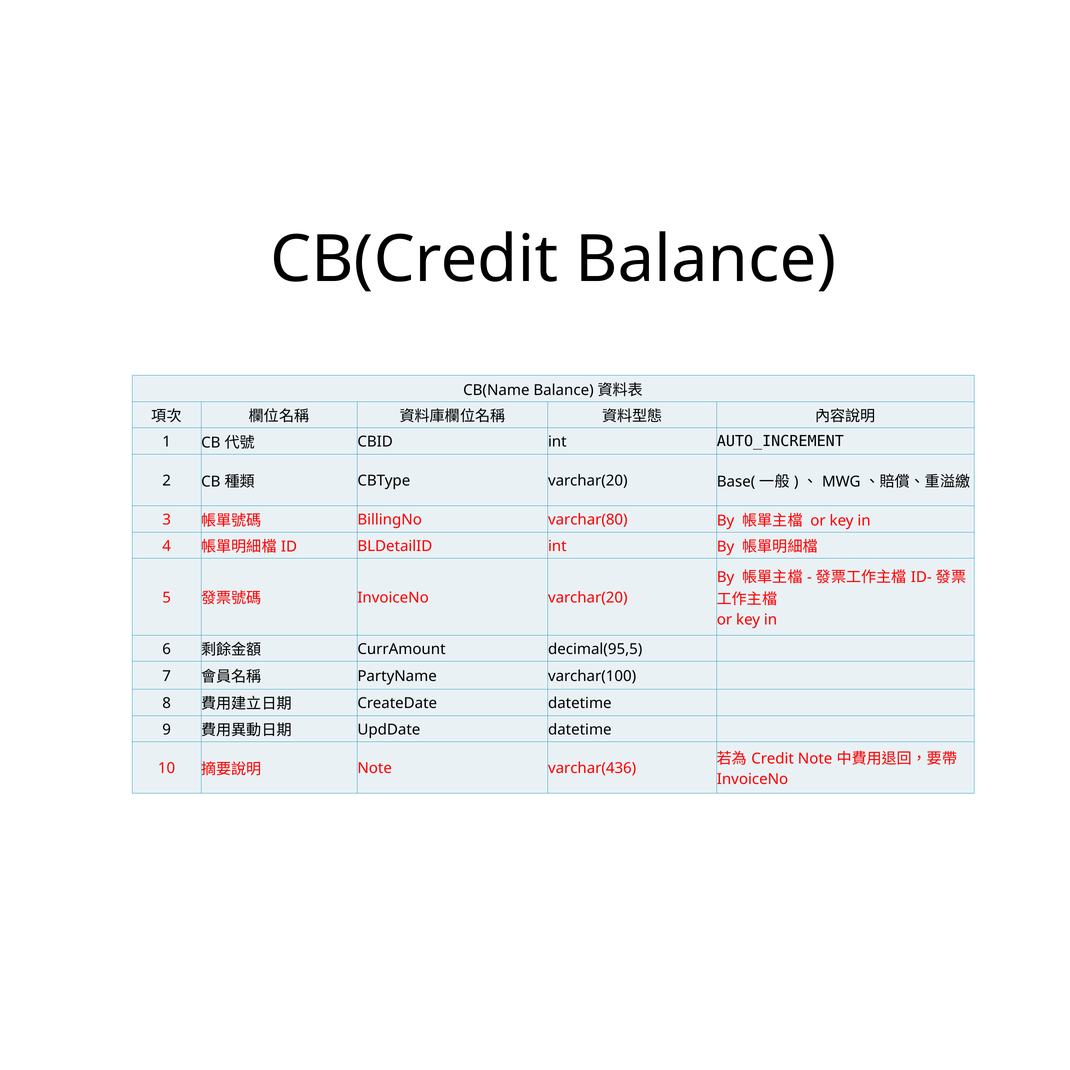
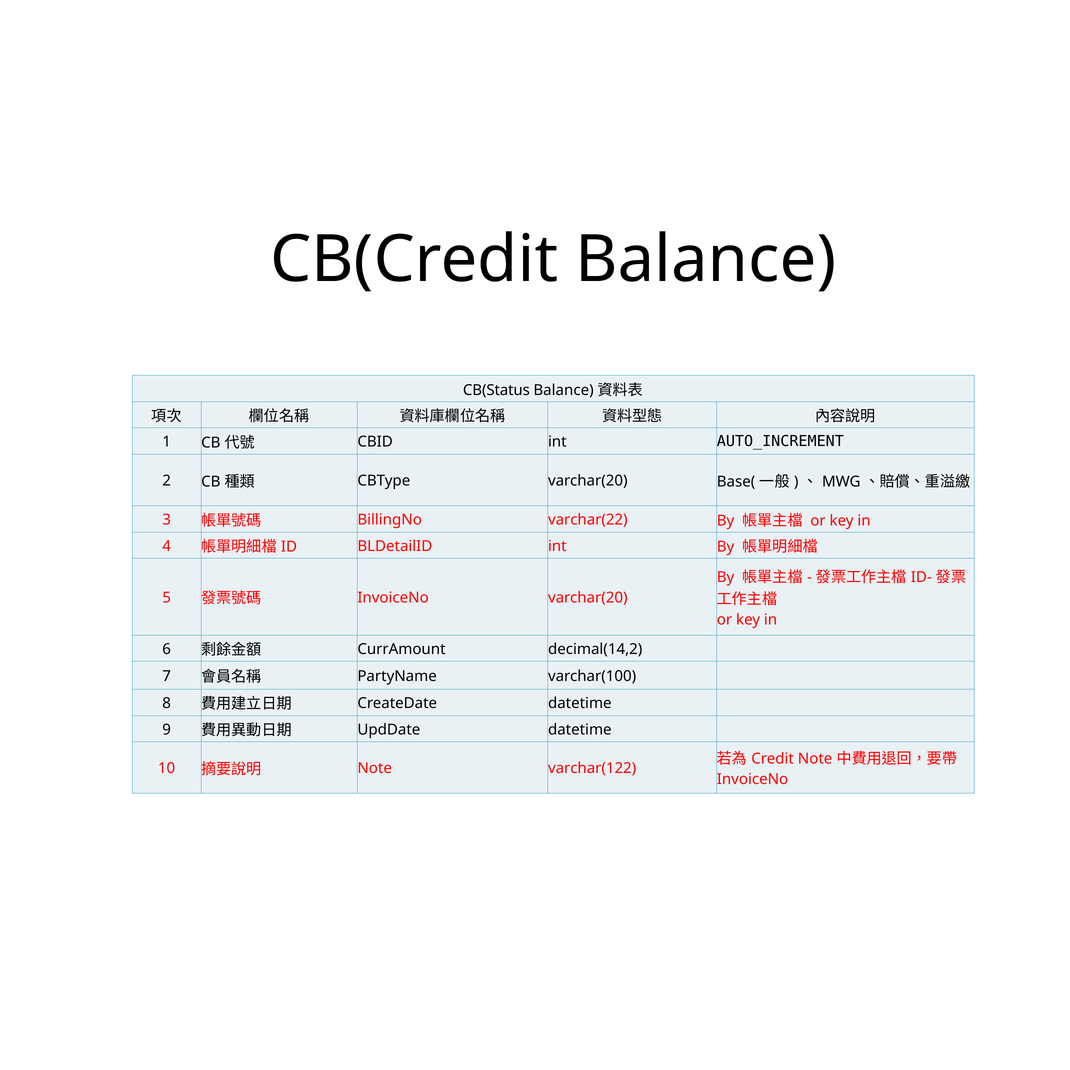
CB(Name: CB(Name -> CB(Status
varchar(80: varchar(80 -> varchar(22
decimal(95,5: decimal(95,5 -> decimal(14,2
varchar(436: varchar(436 -> varchar(122
